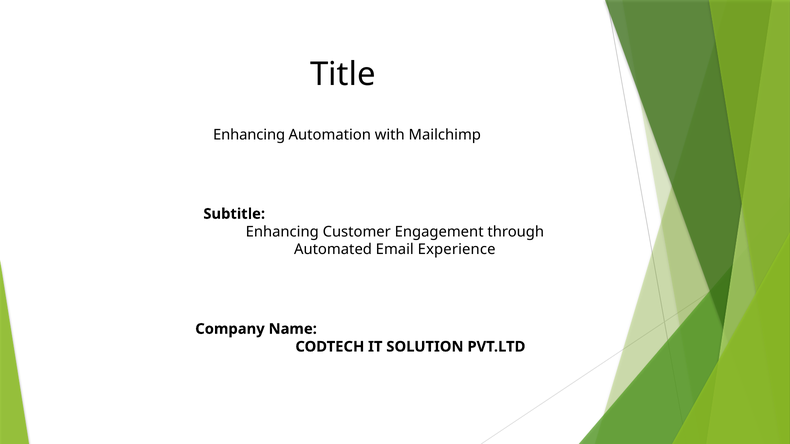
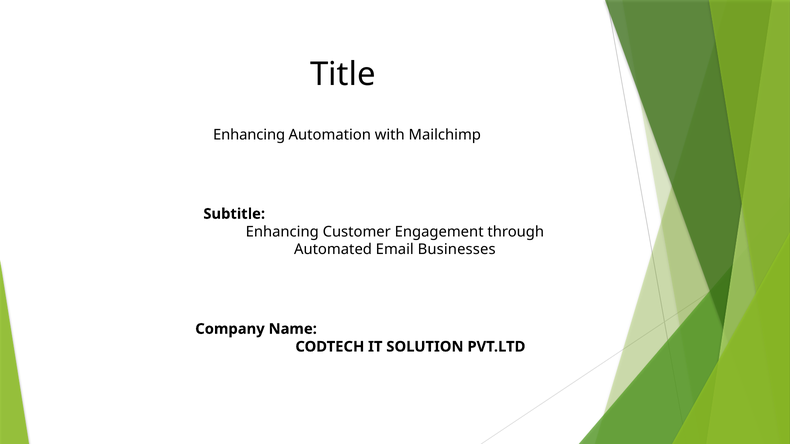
Experience: Experience -> Businesses
